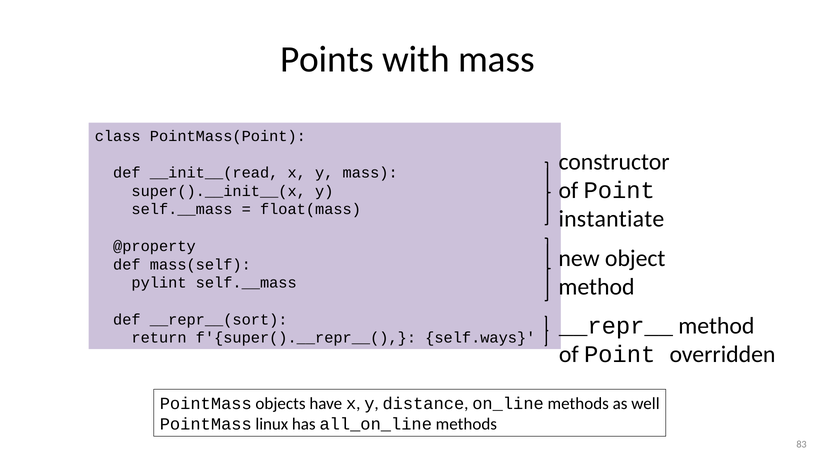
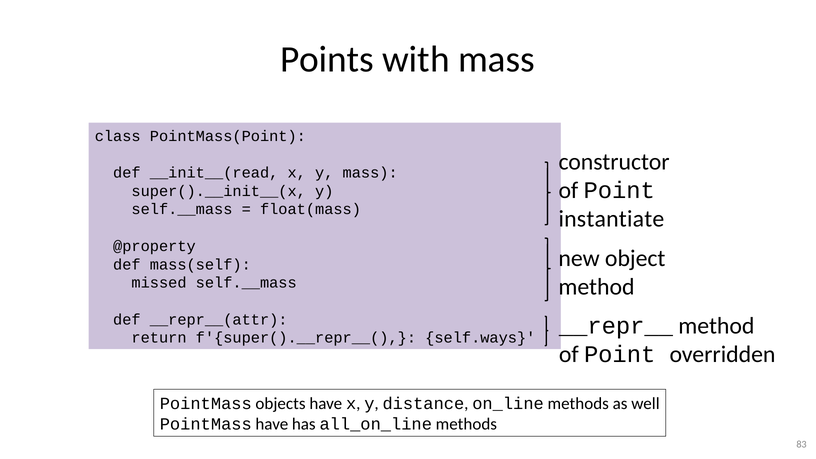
pylint: pylint -> missed
__repr__(sort: __repr__(sort -> __repr__(attr
PointMass linux: linux -> have
